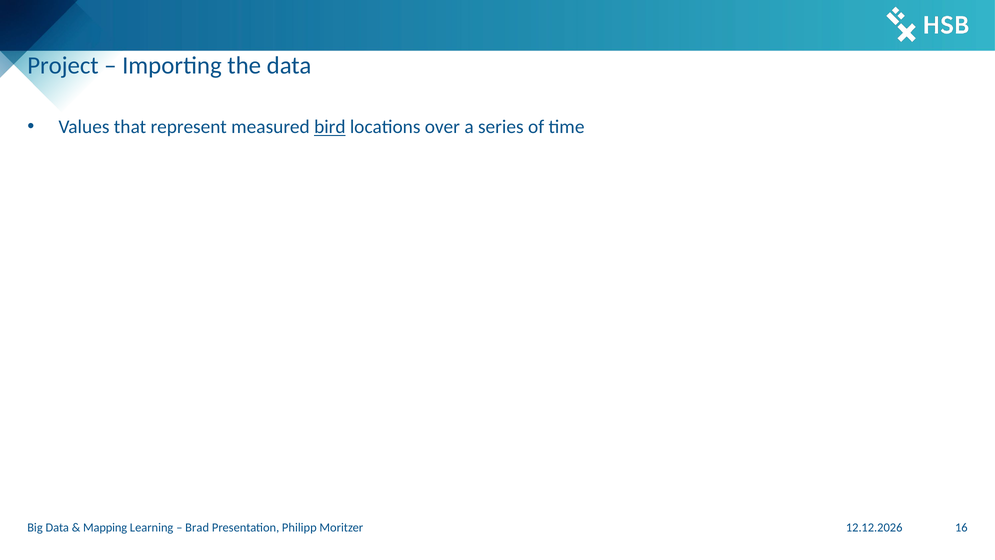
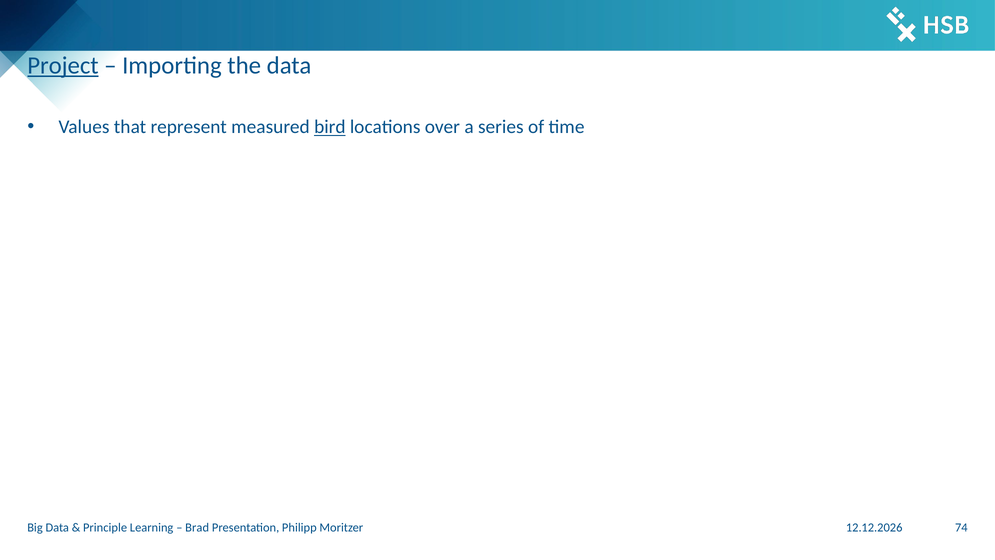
Project underline: none -> present
16: 16 -> 74
Mapping: Mapping -> Principle
